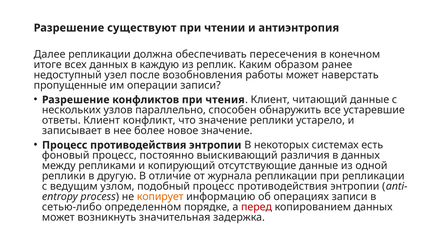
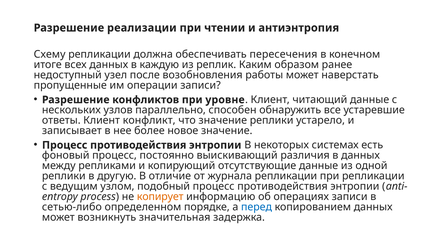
существуют: существуют -> реализации
Далее: Далее -> Схему
чтения: чтения -> уровне
перед colour: red -> blue
